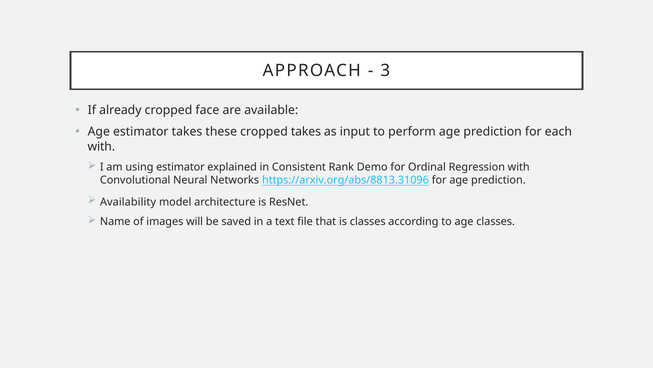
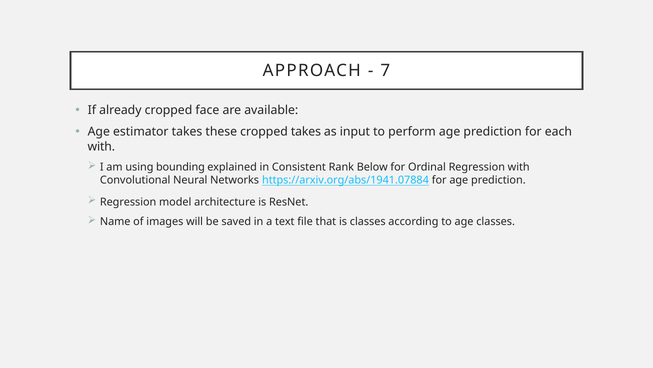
3: 3 -> 7
using estimator: estimator -> bounding
Demo: Demo -> Below
https://arxiv.org/abs/8813.31096: https://arxiv.org/abs/8813.31096 -> https://arxiv.org/abs/1941.07884
Availability at (128, 202): Availability -> Regression
